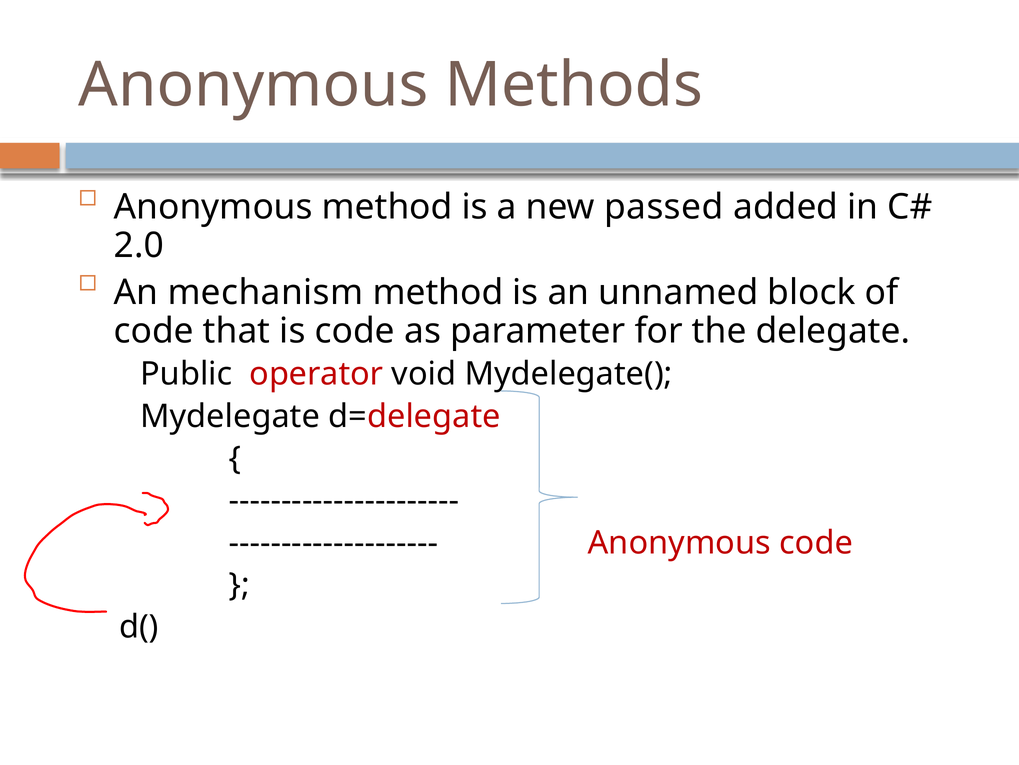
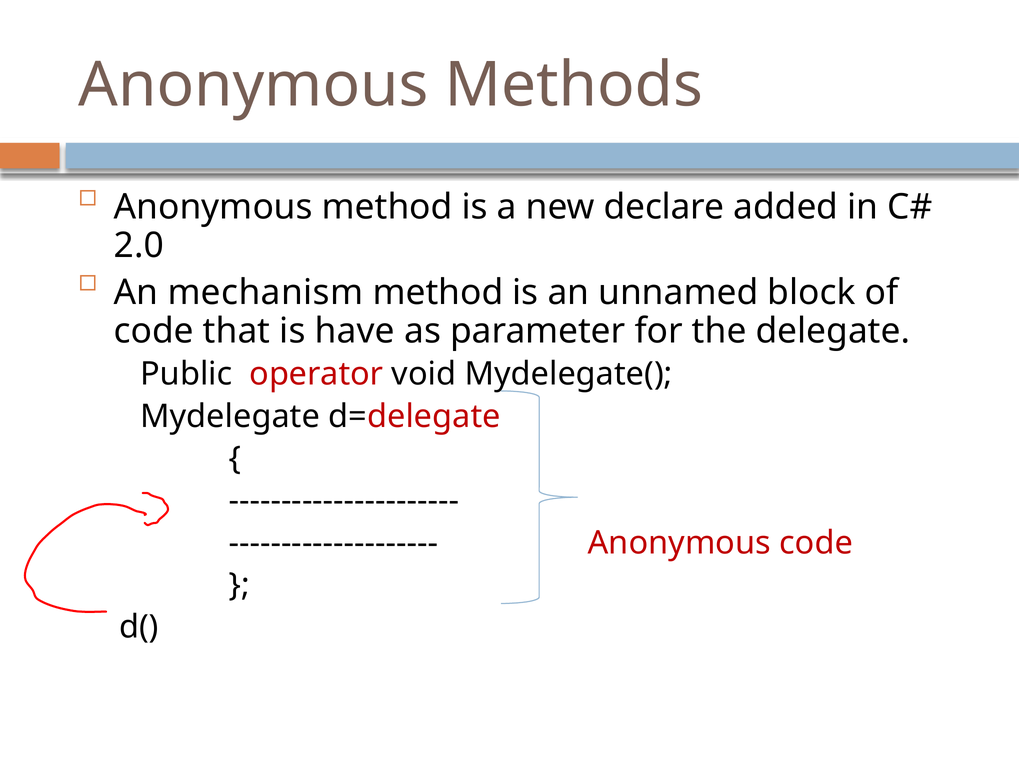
passed: passed -> declare
is code: code -> have
